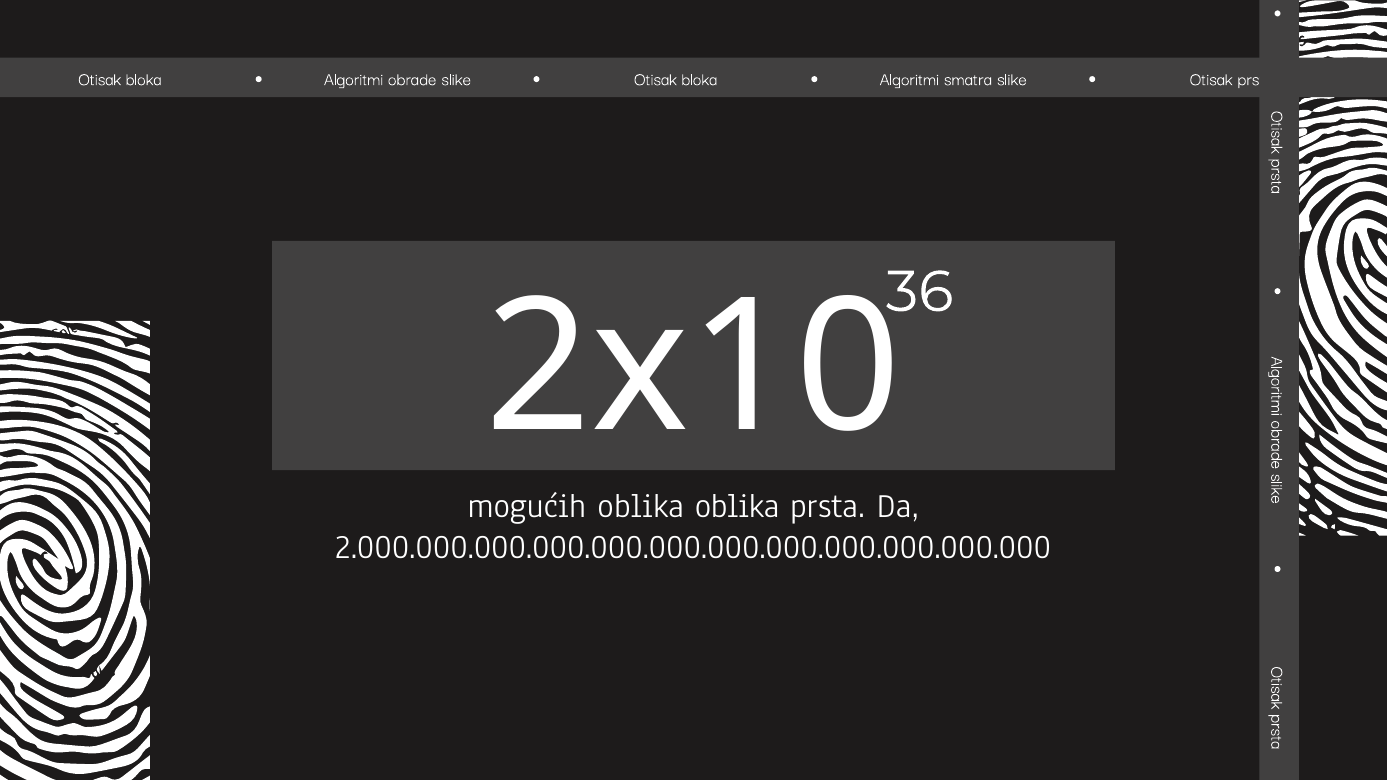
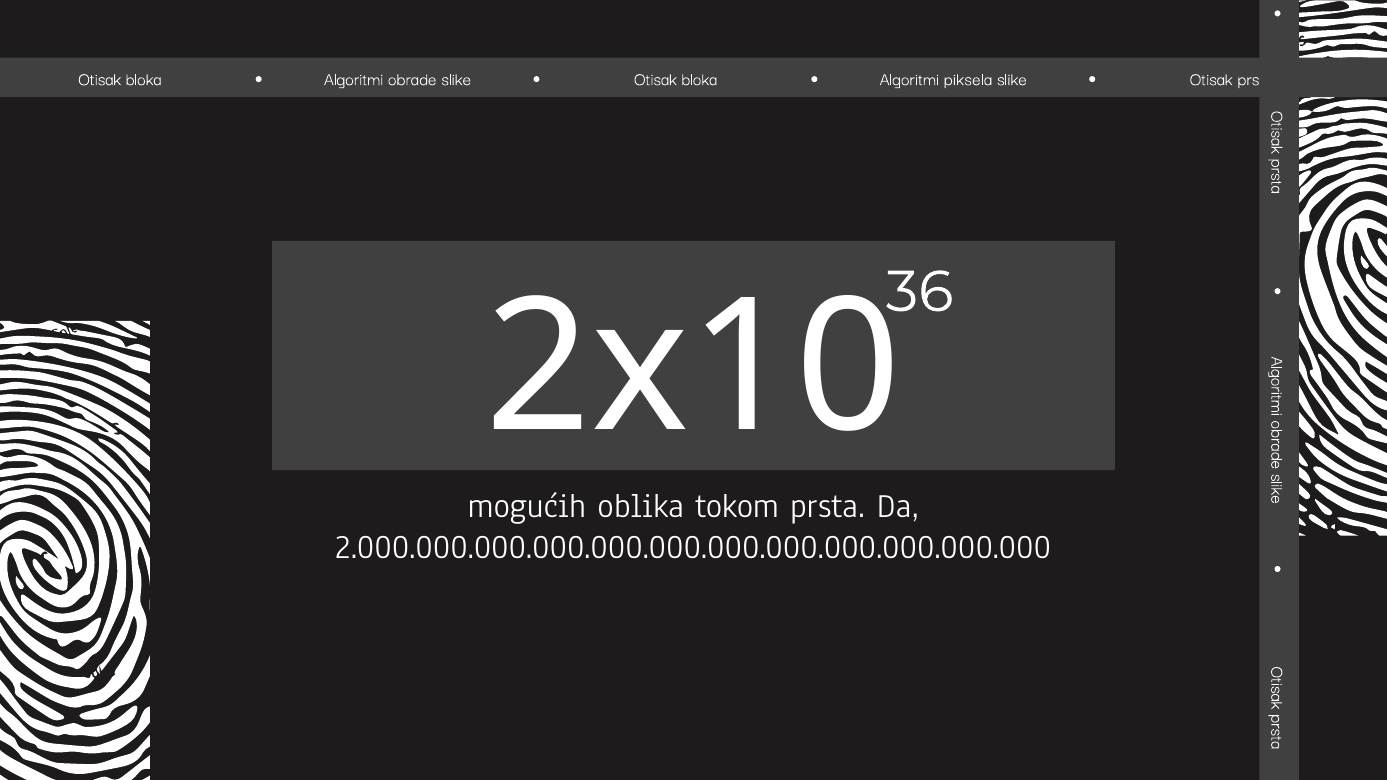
smatra: smatra -> piksela
oblika oblika: oblika -> tokom
